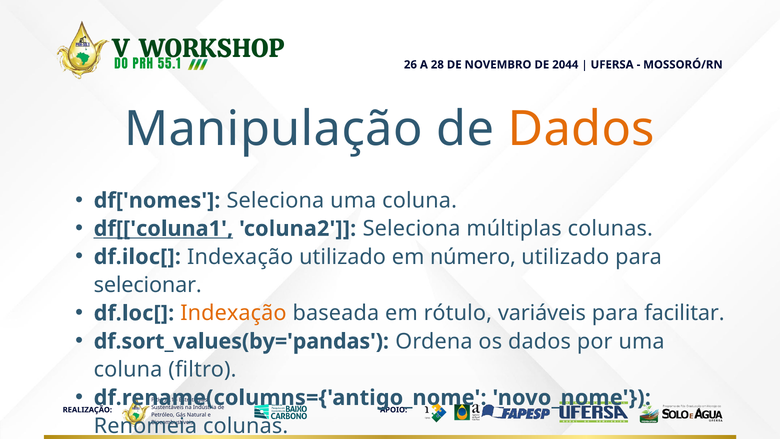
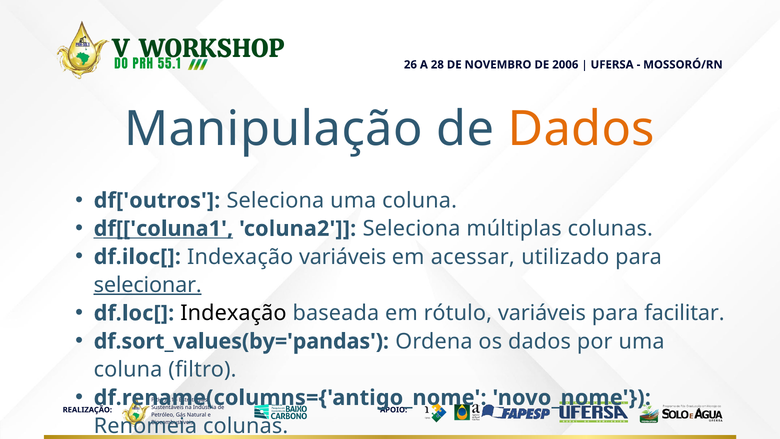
2044: 2044 -> 2006
df['nomes: df['nomes -> df['outros
Indexação utilizado: utilizado -> variáveis
número: número -> acessar
selecionar underline: none -> present
Indexação at (233, 313) colour: orange -> black
